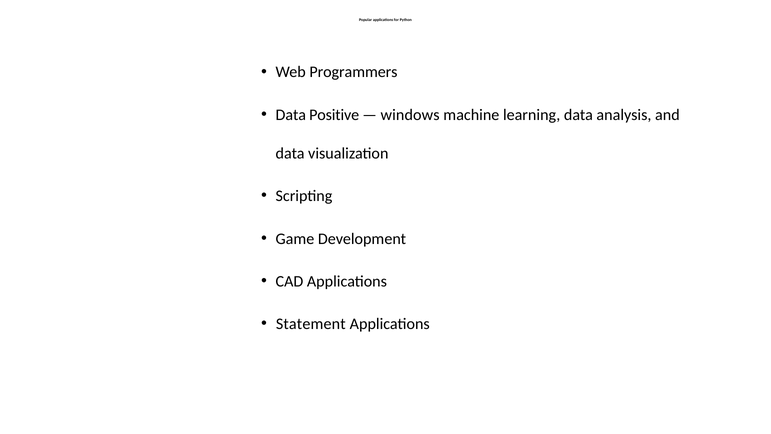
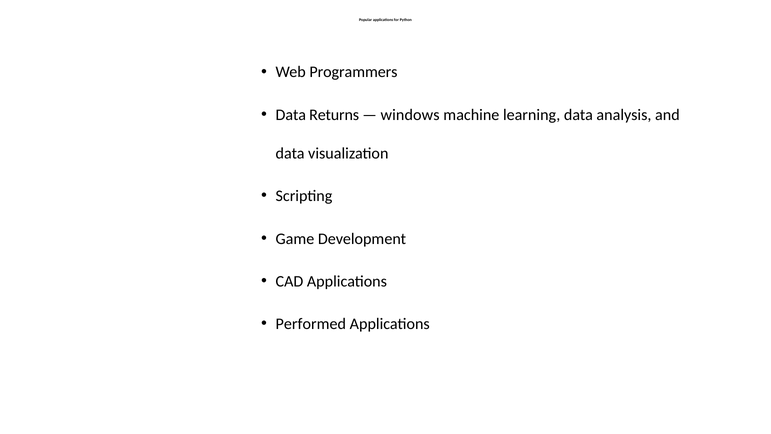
Positive: Positive -> Returns
Statement: Statement -> Performed
